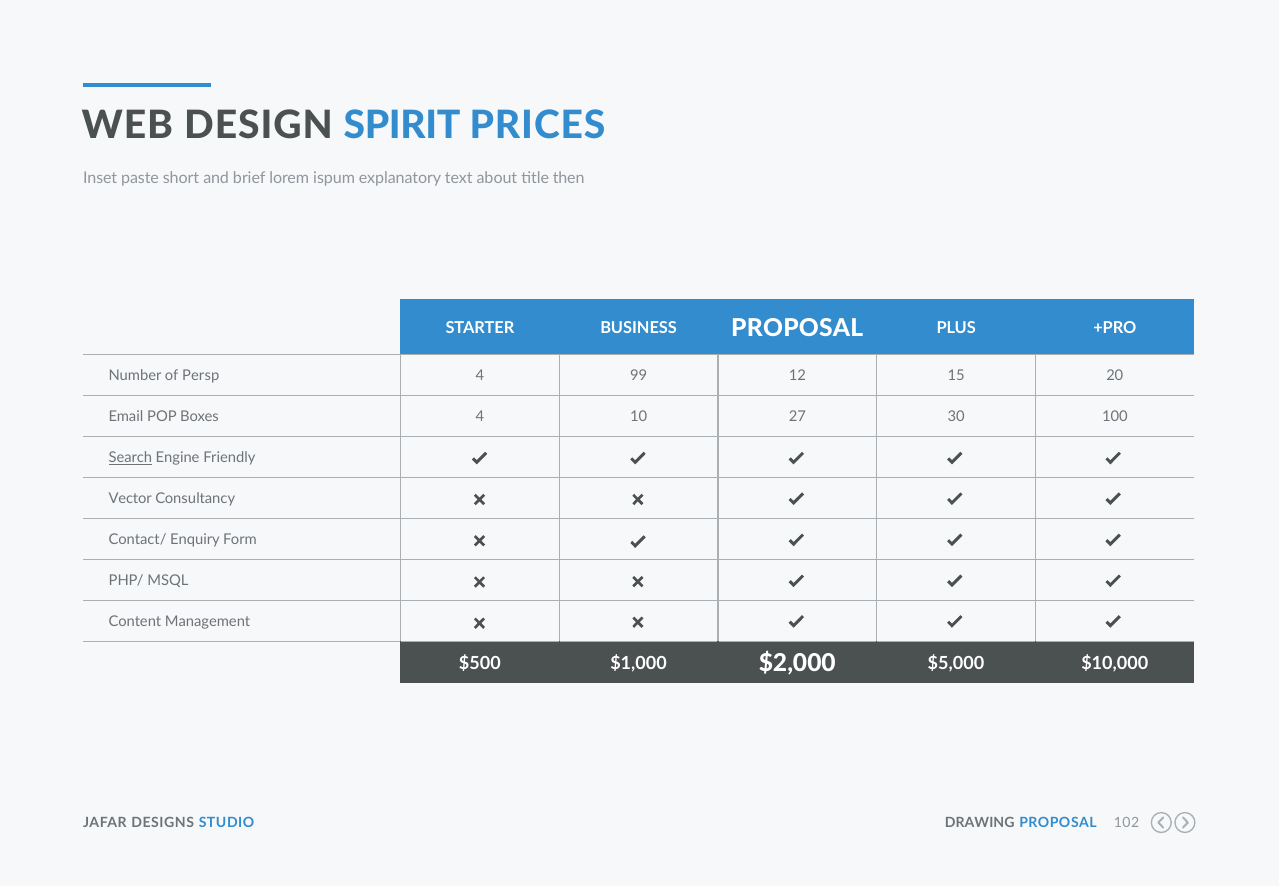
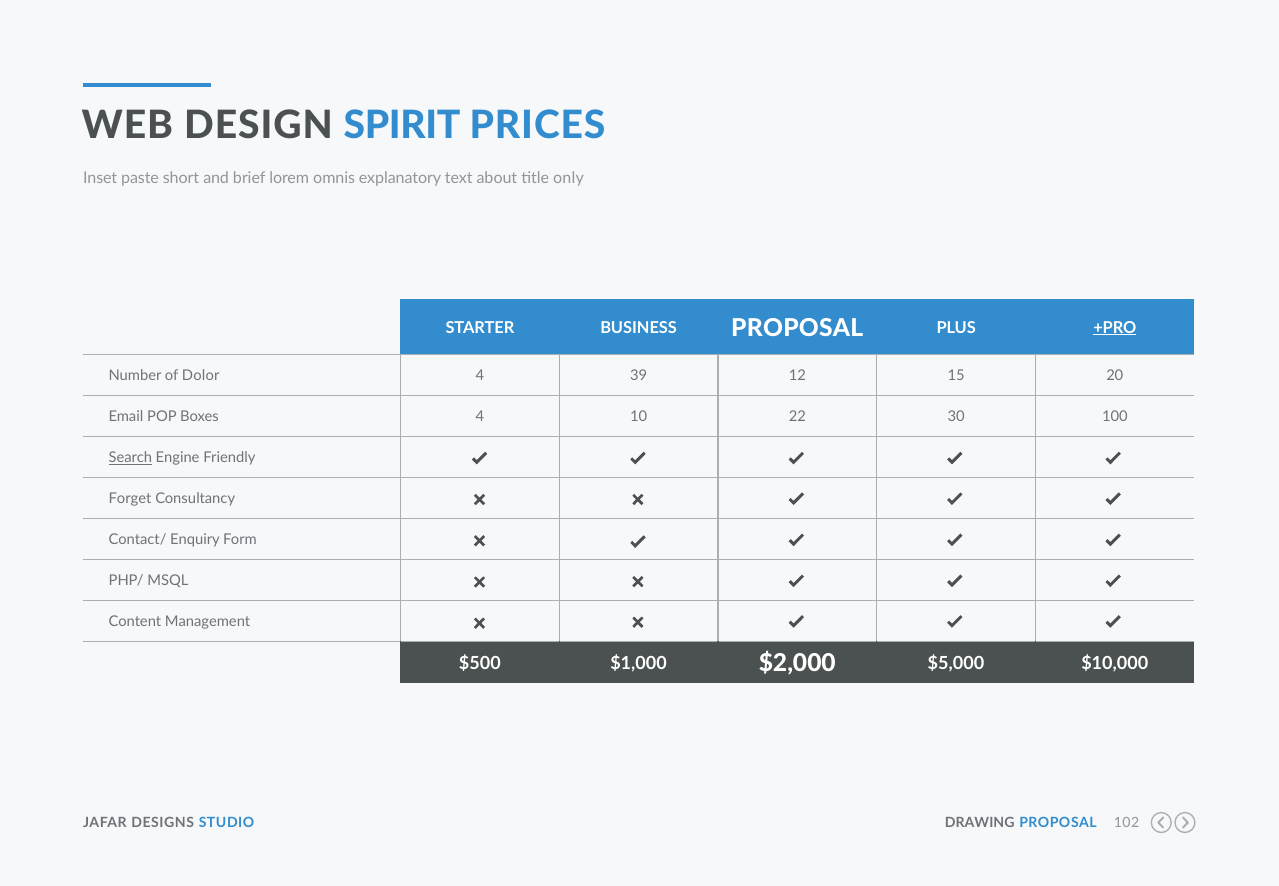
ispum: ispum -> omnis
then: then -> only
+PRO underline: none -> present
Persp: Persp -> Dolor
99: 99 -> 39
27: 27 -> 22
Vector: Vector -> Forget
